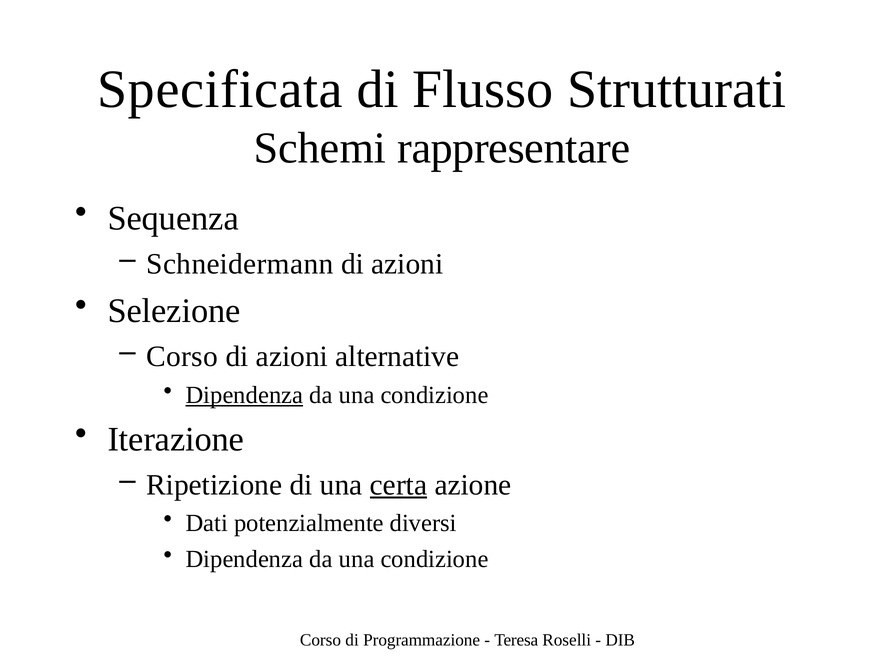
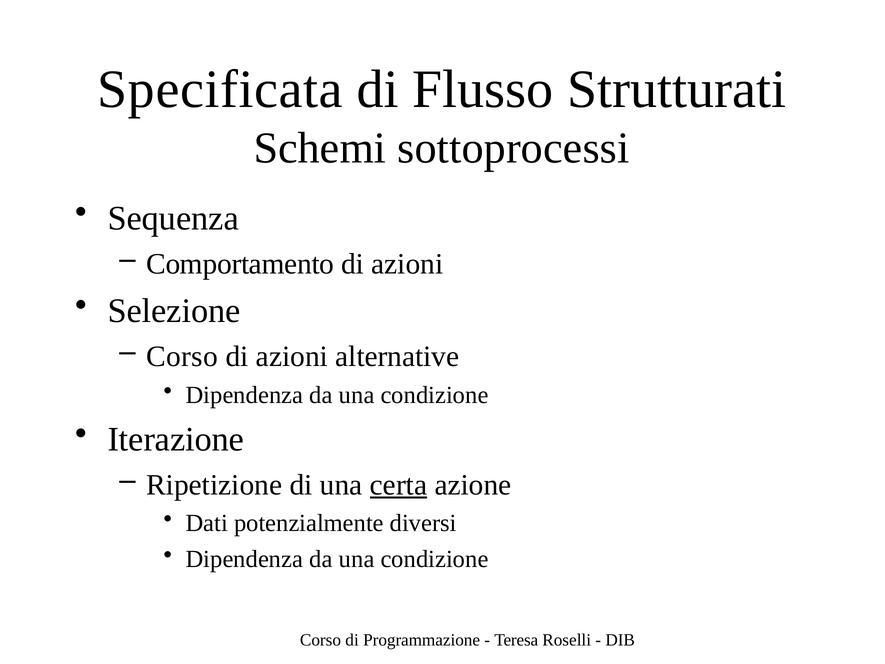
rappresentare: rappresentare -> sottoprocessi
Schneidermann: Schneidermann -> Comportamento
Dipendenza at (244, 395) underline: present -> none
